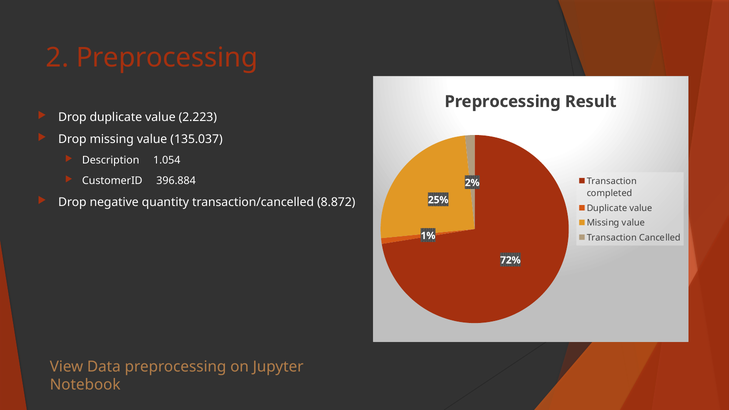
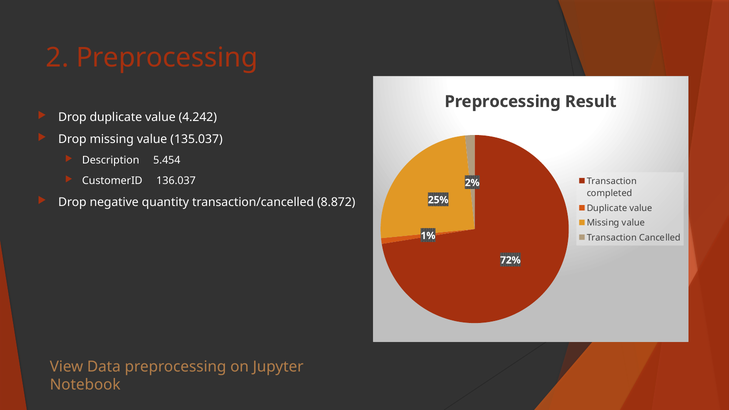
2.223: 2.223 -> 4.242
1.054: 1.054 -> 5.454
396.884: 396.884 -> 136.037
